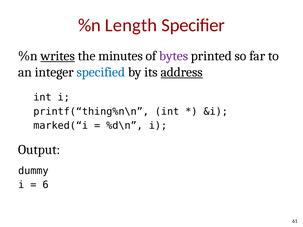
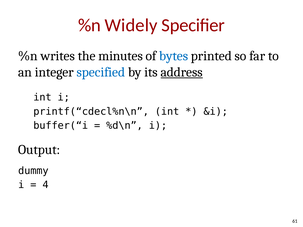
Length: Length -> Widely
writes underline: present -> none
bytes colour: purple -> blue
printf(“thing%n\n: printf(“thing%n\n -> printf(“cdecl%n\n
marked(“i: marked(“i -> buffer(“i
6: 6 -> 4
